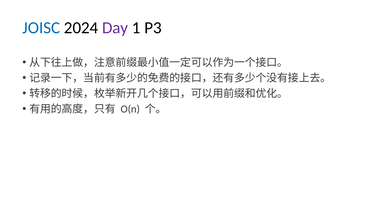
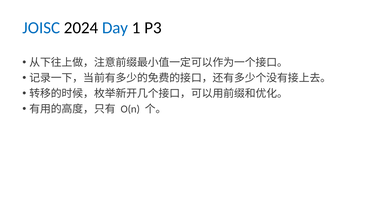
Day colour: purple -> blue
